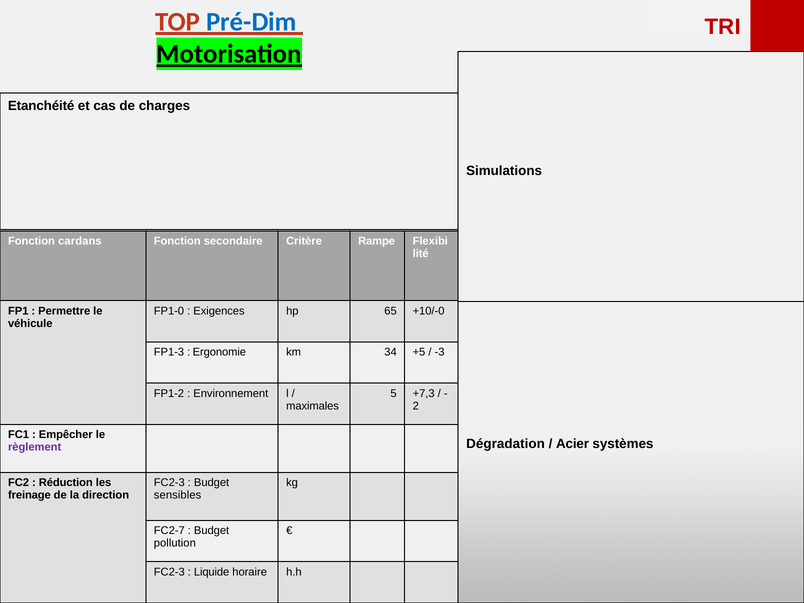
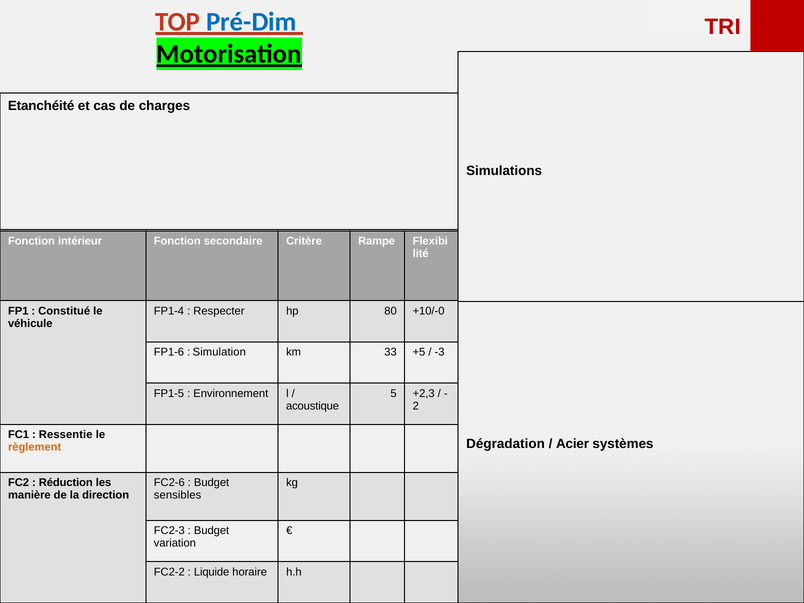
cardans: cardans -> intérieur
Permettre: Permettre -> Constitué
FP1-0: FP1-0 -> FP1-4
Exigences: Exigences -> Respecter
65: 65 -> 80
FP1-3: FP1-3 -> FP1-6
Ergonomie: Ergonomie -> Simulation
34: 34 -> 33
FP1-2: FP1-2 -> FP1-5
+7,3: +7,3 -> +2,3
maximales: maximales -> acoustique
Empêcher: Empêcher -> Ressentie
règlement colour: purple -> orange
FC2-3 at (169, 483): FC2-3 -> FC2-6
freinage: freinage -> manière
FC2-7: FC2-7 -> FC2-3
pollution: pollution -> variation
FC2-3 at (169, 572): FC2-3 -> FC2-2
